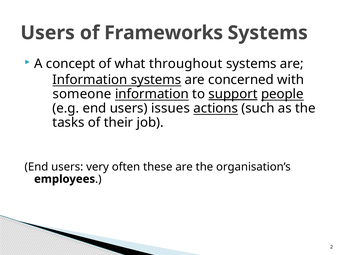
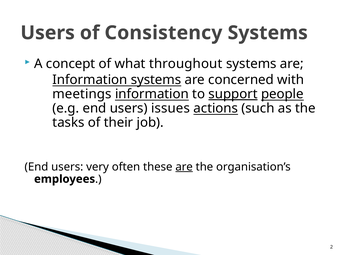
Frameworks: Frameworks -> Consistency
someone: someone -> meetings
are at (184, 167) underline: none -> present
